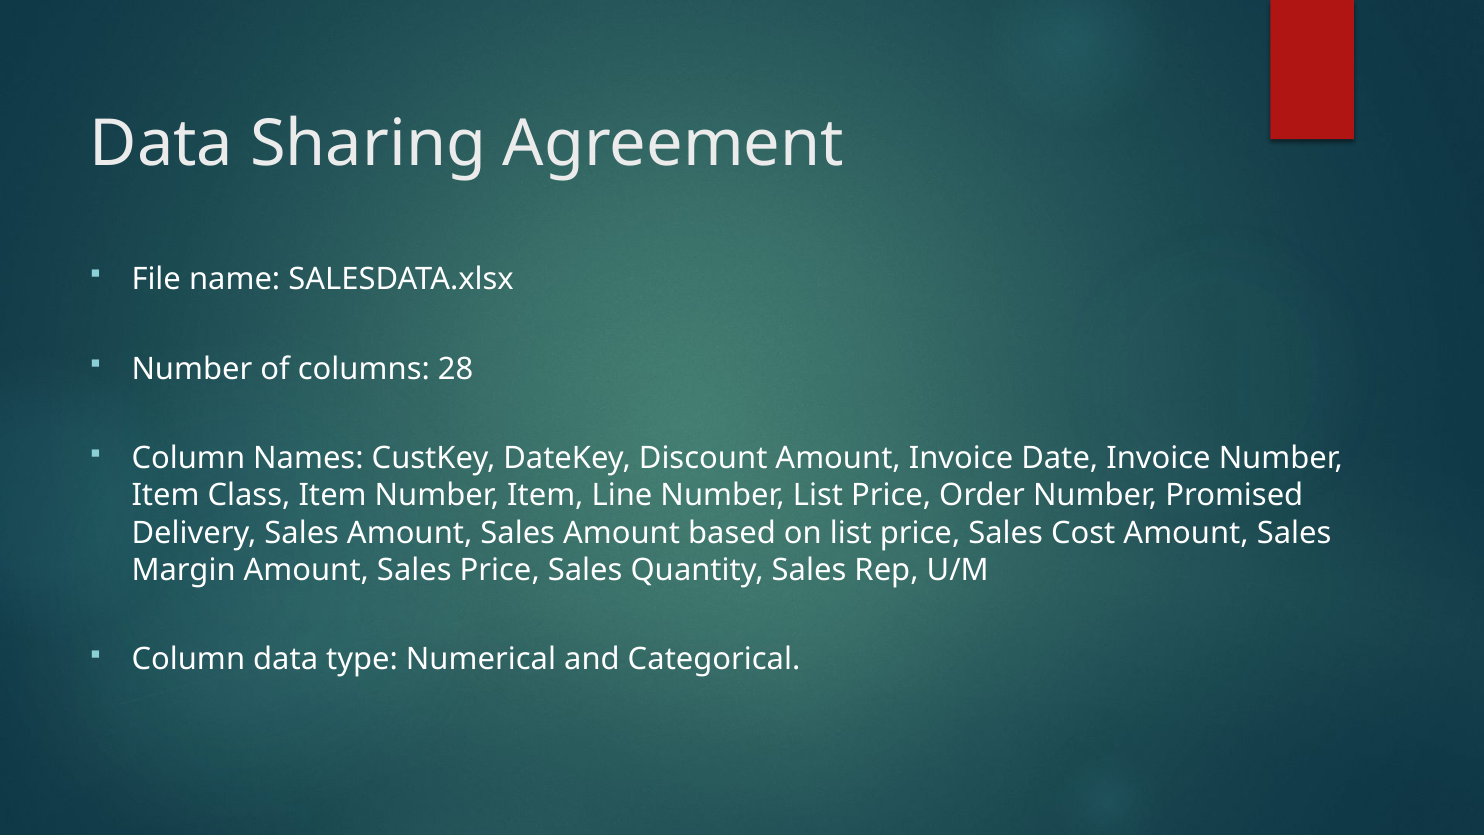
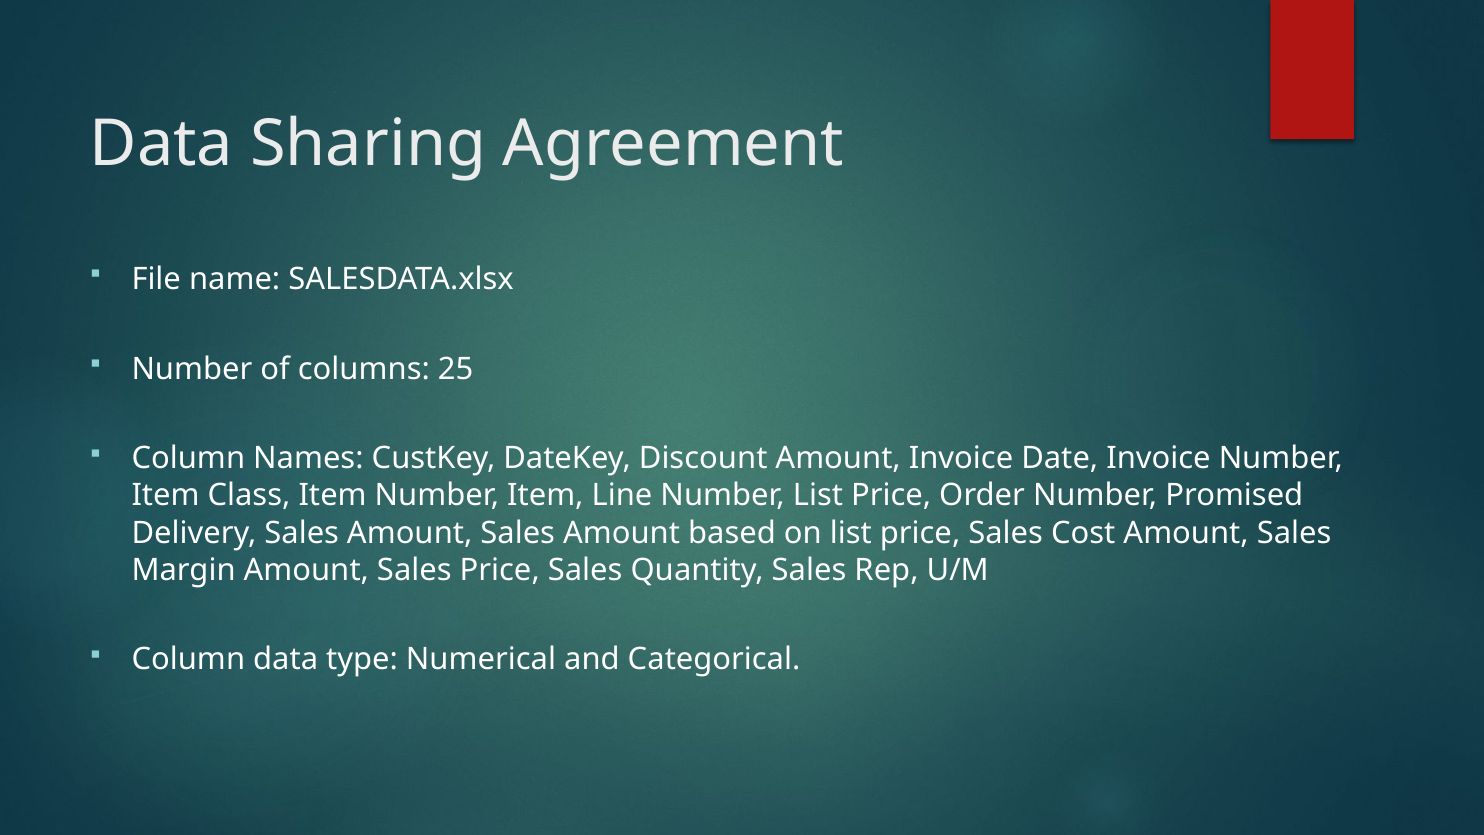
28: 28 -> 25
